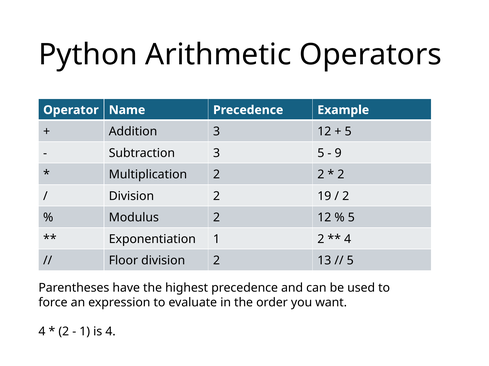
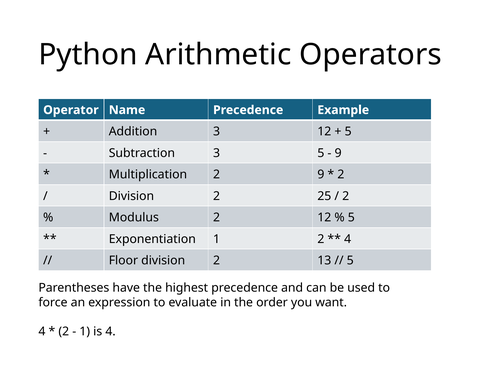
2 2: 2 -> 9
19: 19 -> 25
